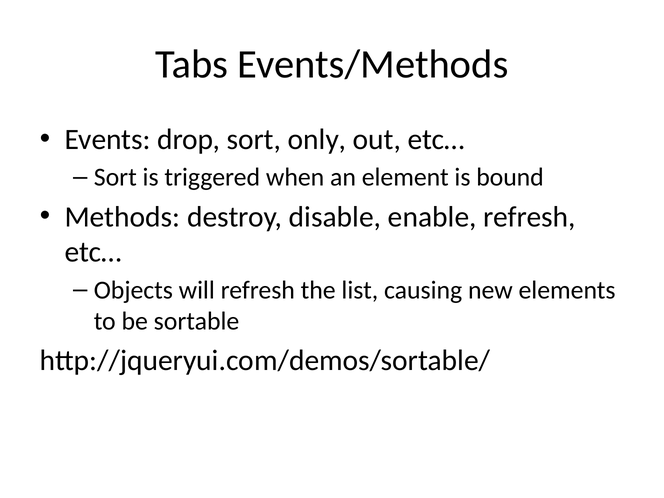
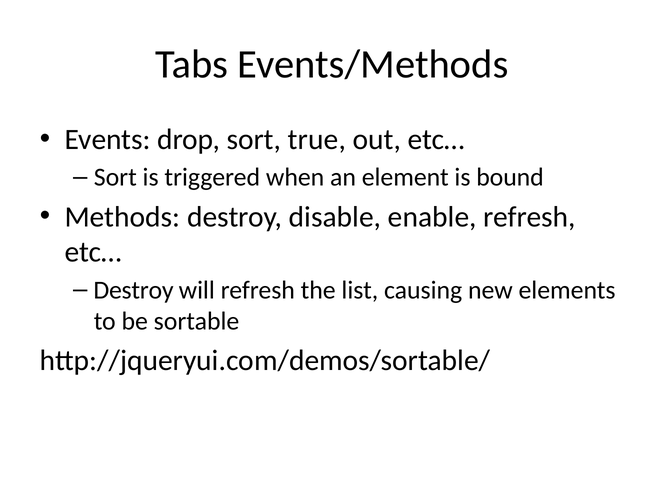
only: only -> true
Objects at (133, 290): Objects -> Destroy
